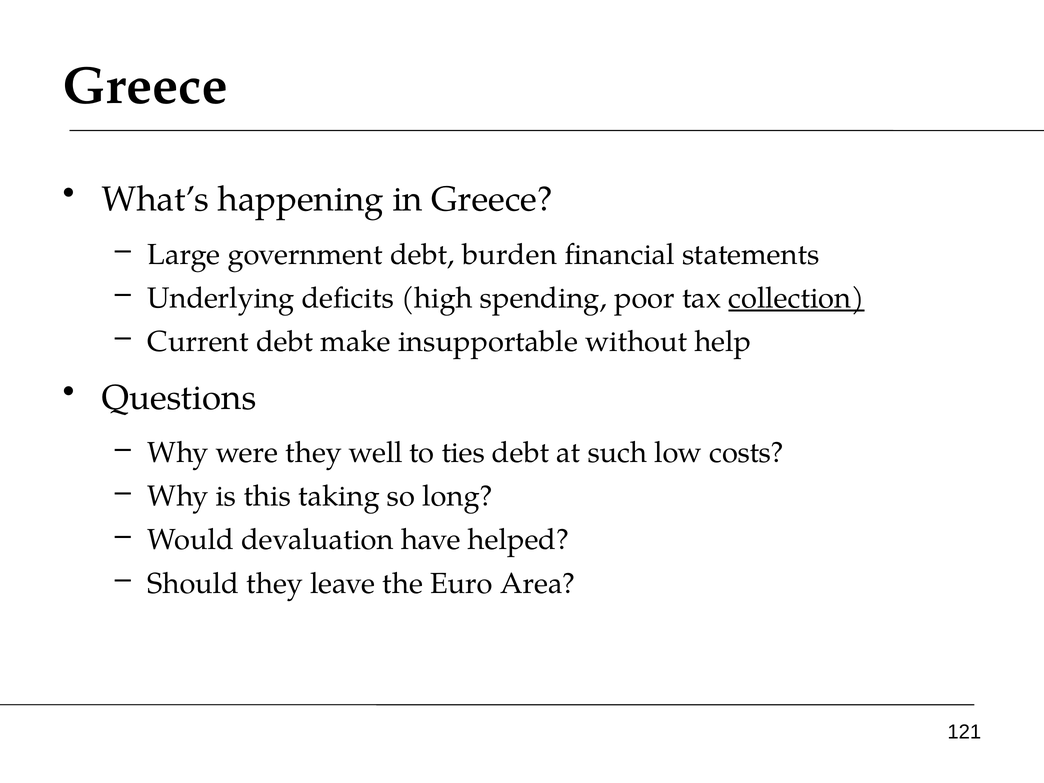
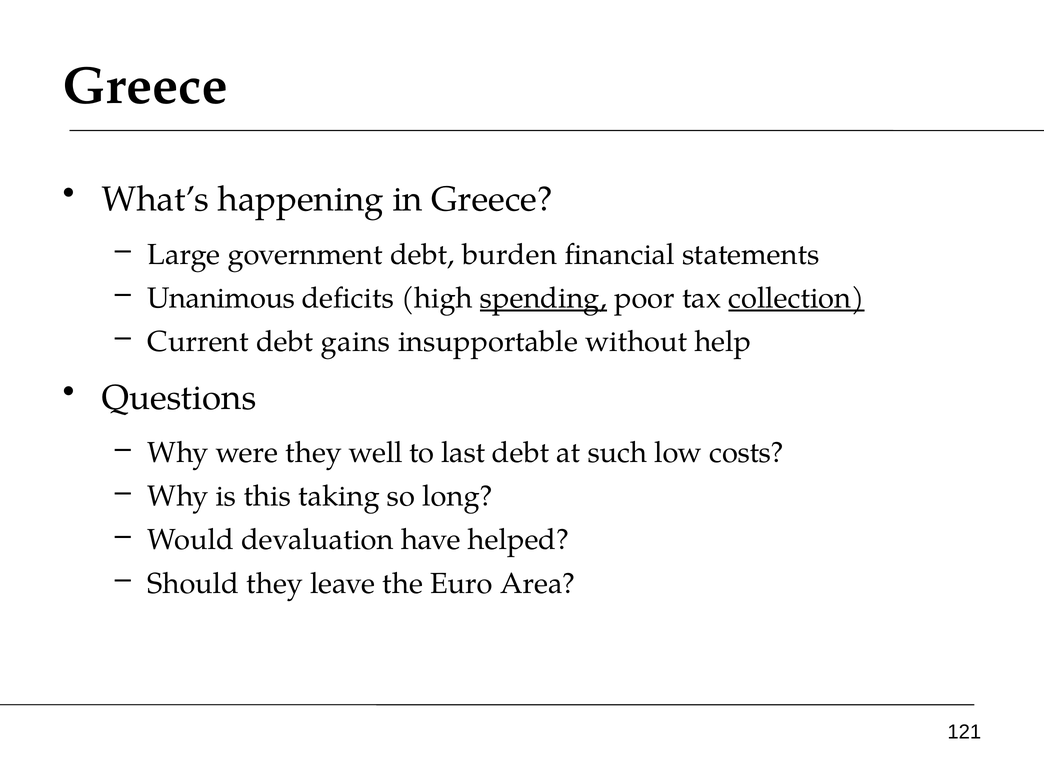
Underlying: Underlying -> Unanimous
spending underline: none -> present
make: make -> gains
ties: ties -> last
